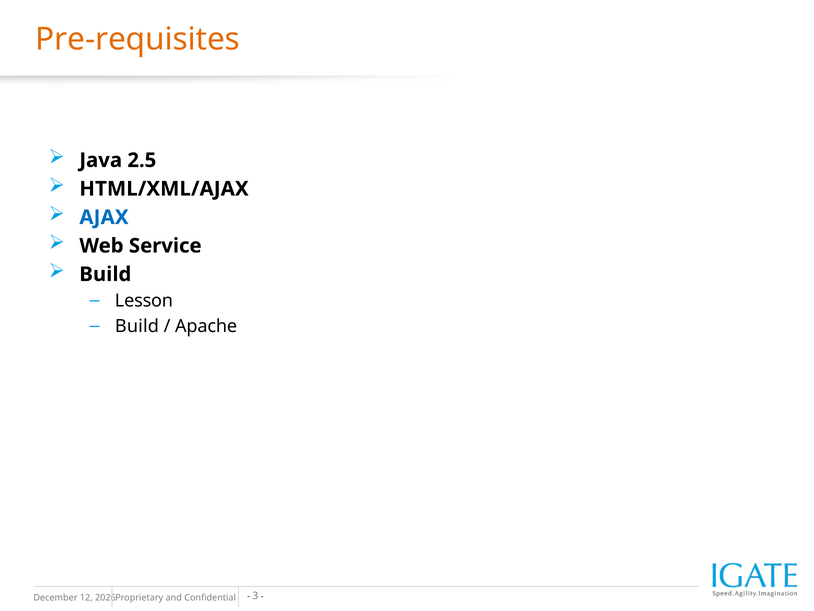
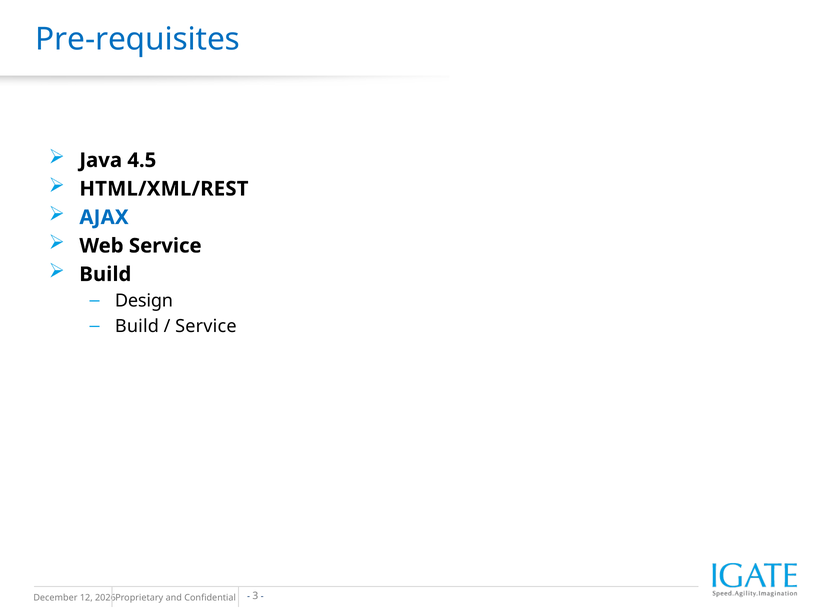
Pre-requisites colour: orange -> blue
2.5: 2.5 -> 4.5
HTML/XML/AJAX: HTML/XML/AJAX -> HTML/XML/REST
Lesson: Lesson -> Design
Apache at (206, 326): Apache -> Service
